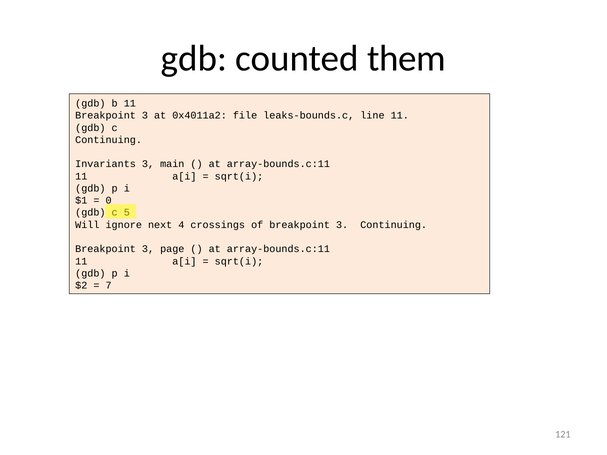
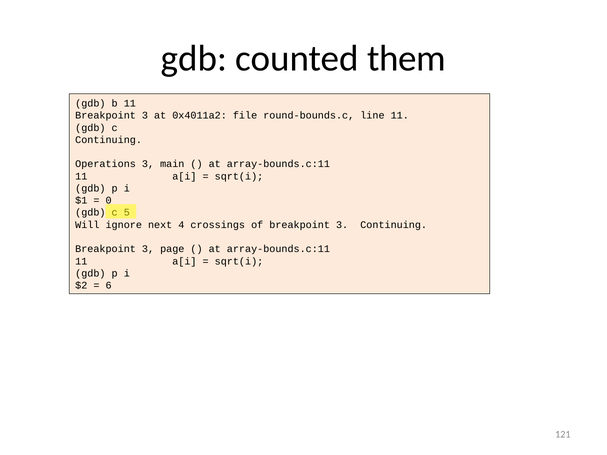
leaks-bounds.c: leaks-bounds.c -> round-bounds.c
Invariants: Invariants -> Operations
7: 7 -> 6
